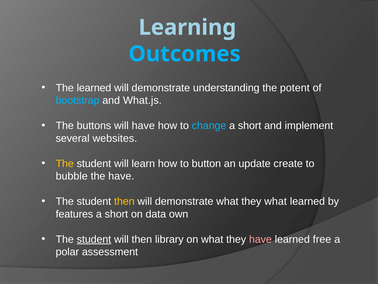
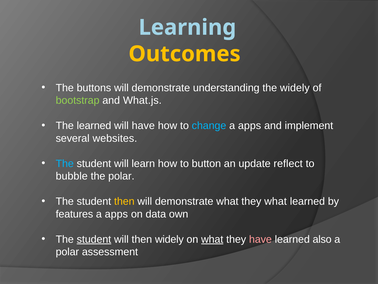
Outcomes colour: light blue -> yellow
The learned: learned -> buttons
the potent: potent -> widely
bootstrap colour: light blue -> light green
The buttons: buttons -> learned
short at (250, 125): short -> apps
The at (65, 163) colour: yellow -> light blue
create: create -> reflect
the have: have -> polar
short at (116, 214): short -> apps
then library: library -> widely
what at (212, 239) underline: none -> present
free: free -> also
